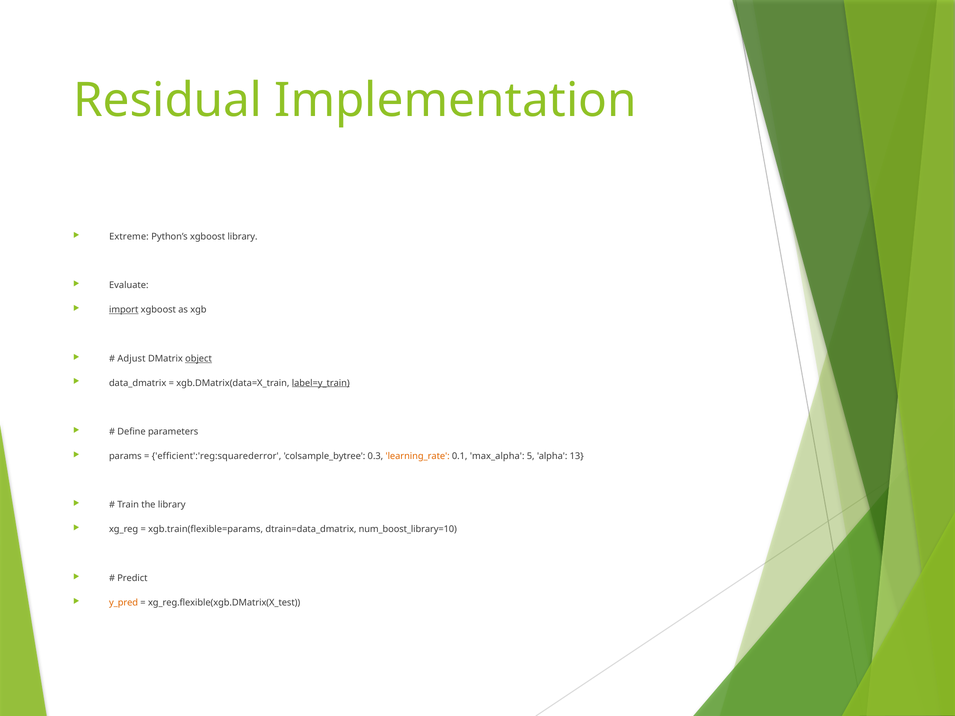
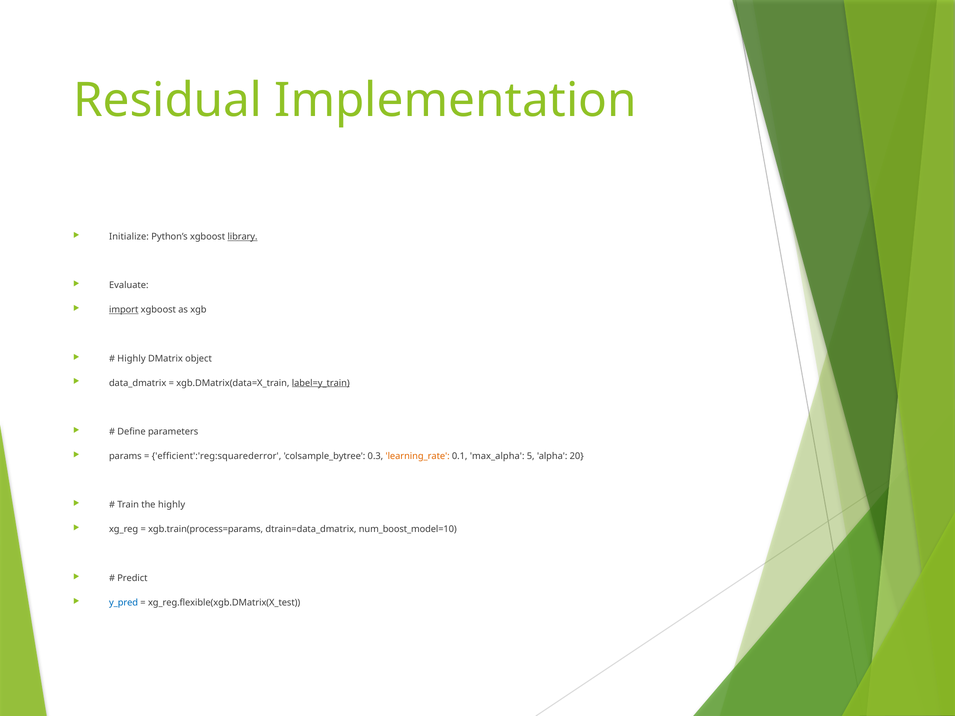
Extreme: Extreme -> Initialize
library at (243, 237) underline: none -> present
Adjust at (131, 359): Adjust -> Highly
object underline: present -> none
13: 13 -> 20
the library: library -> highly
xgb.train(flexible=params: xgb.train(flexible=params -> xgb.train(process=params
num_boost_library=10: num_boost_library=10 -> num_boost_model=10
y_pred colour: orange -> blue
